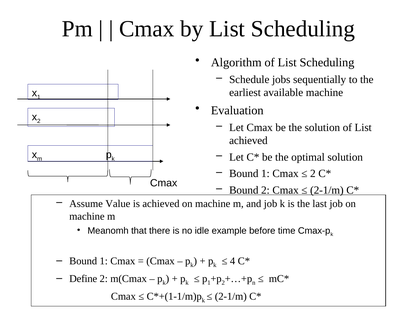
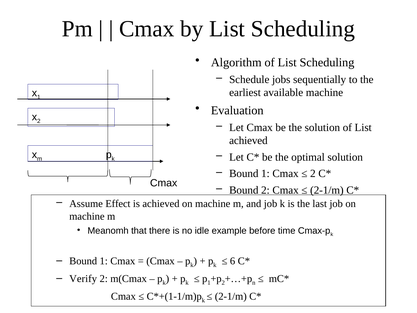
Value: Value -> Effect
4: 4 -> 6
Define: Define -> Verify
